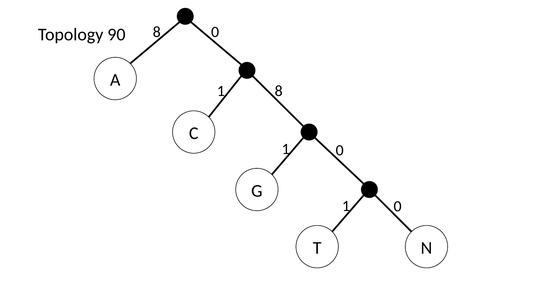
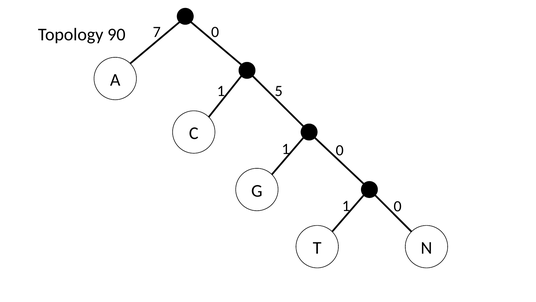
90 8: 8 -> 7
1 8: 8 -> 5
